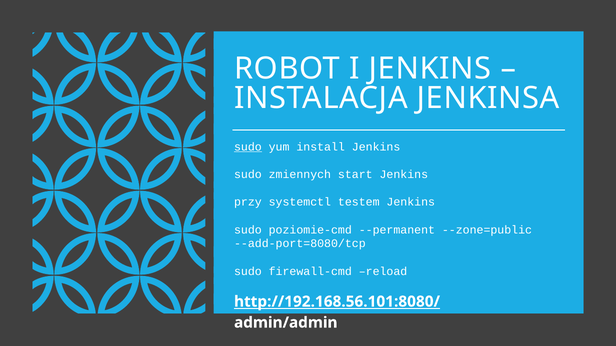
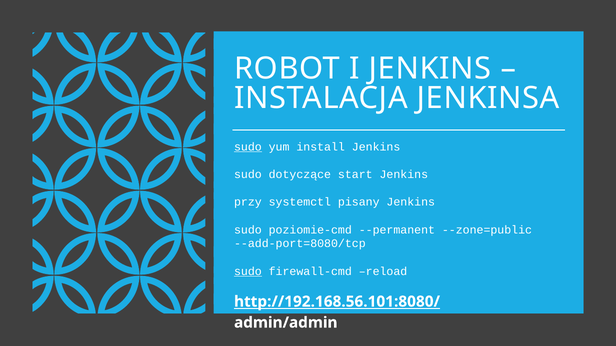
zmiennych: zmiennych -> dotyczące
testem: testem -> pisany
sudo at (248, 272) underline: none -> present
